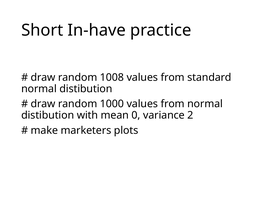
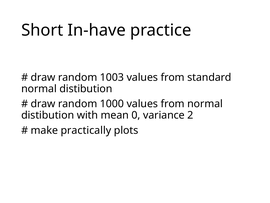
1008: 1008 -> 1003
marketers: marketers -> practically
